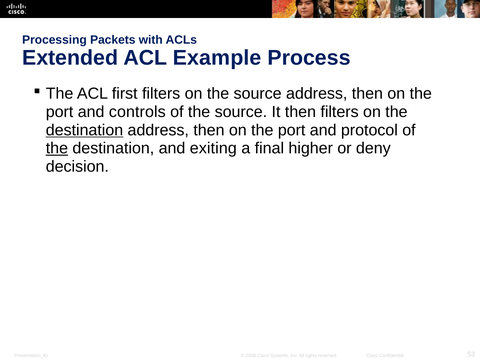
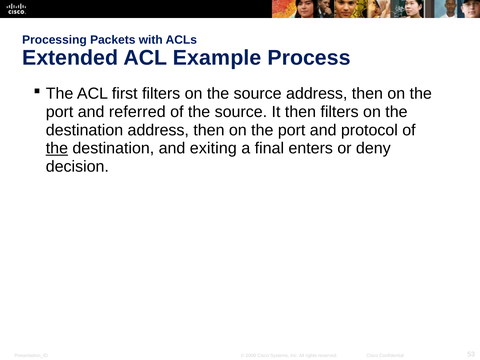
controls: controls -> referred
destination at (84, 130) underline: present -> none
higher: higher -> enters
